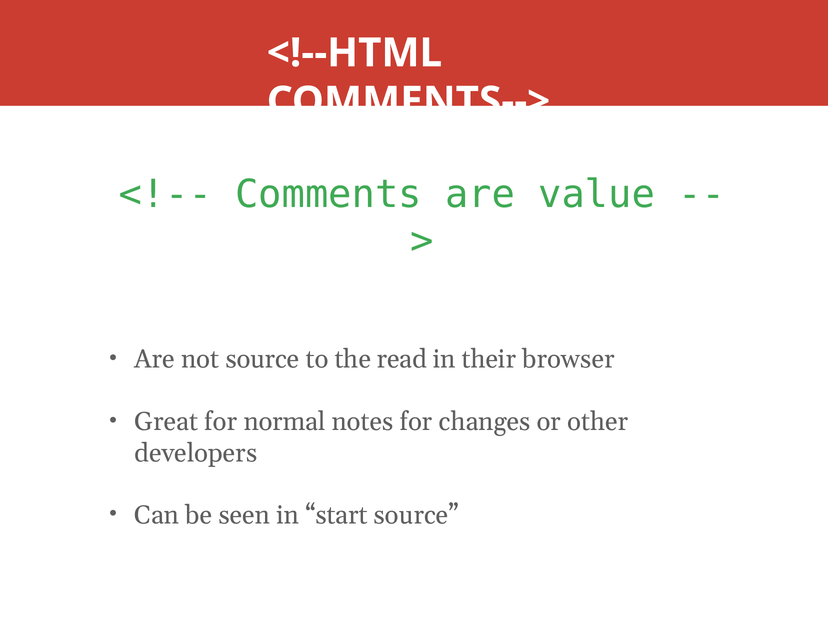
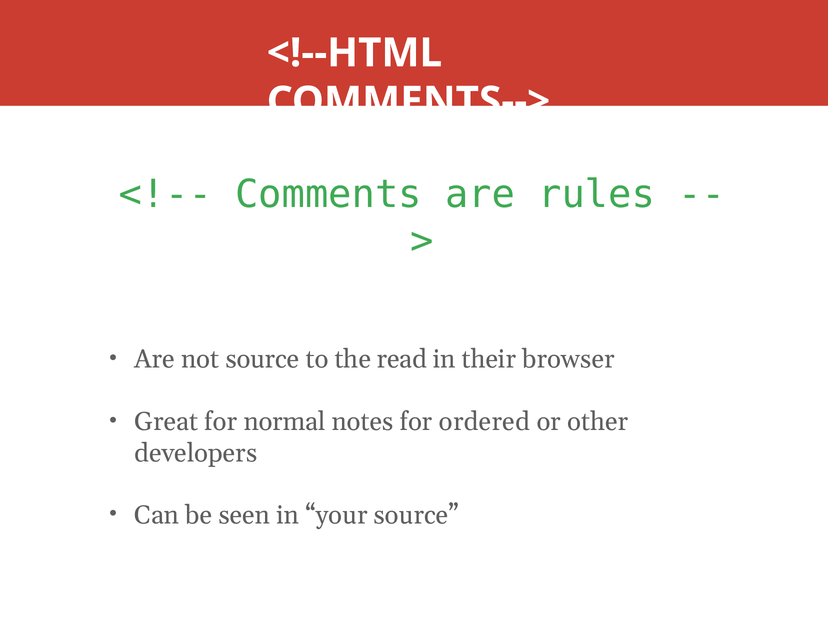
value: value -> rules
changes: changes -> ordered
start: start -> your
